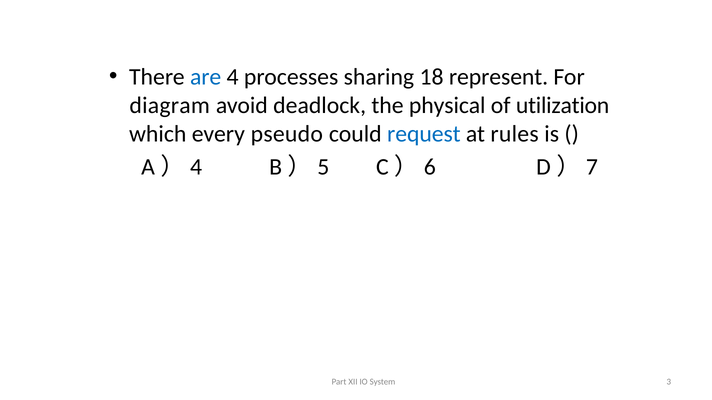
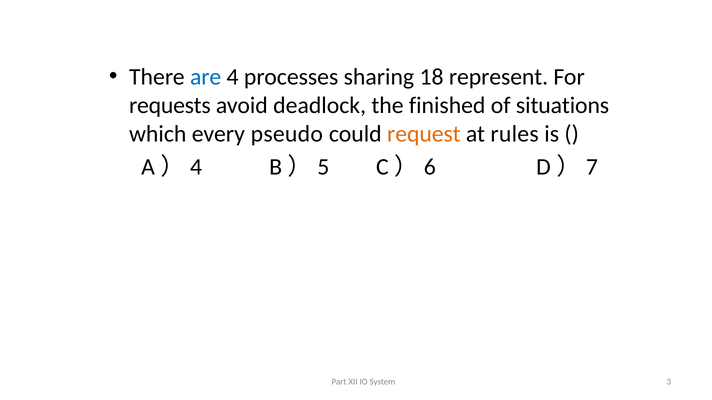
diagram: diagram -> requests
physical: physical -> finished
utilization: utilization -> situations
request colour: blue -> orange
